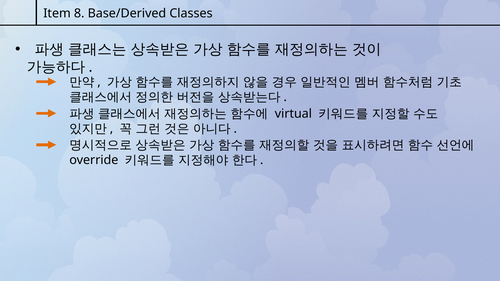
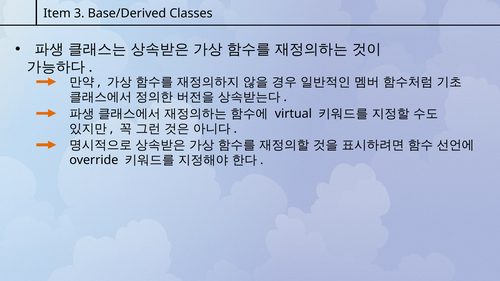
8: 8 -> 3
